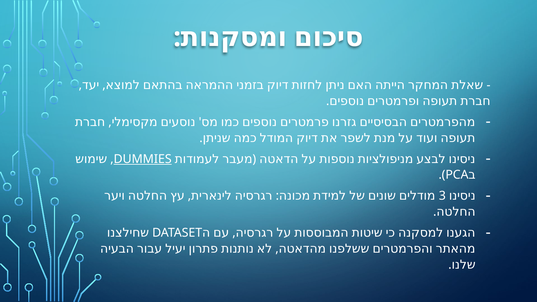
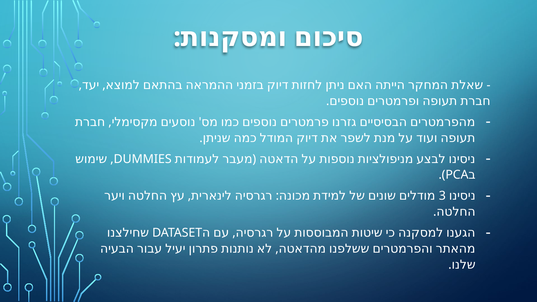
DUMMIES underline: present -> none
